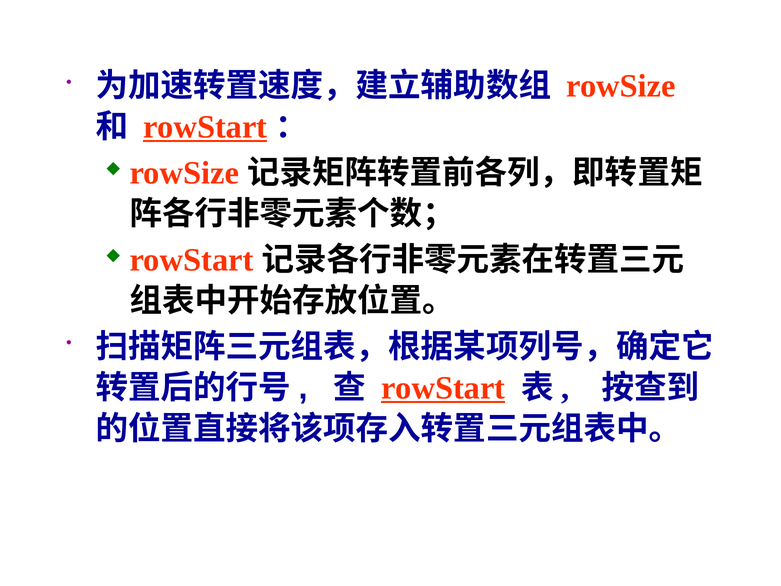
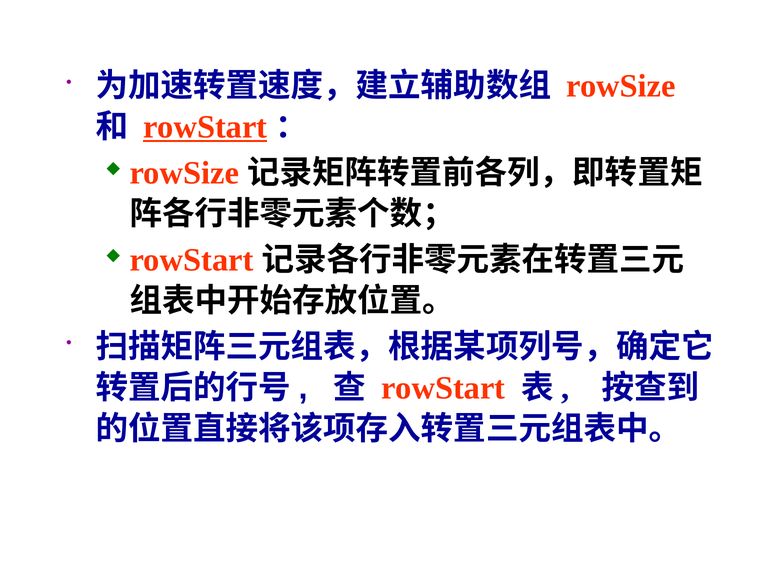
rowStart at (443, 388) underline: present -> none
